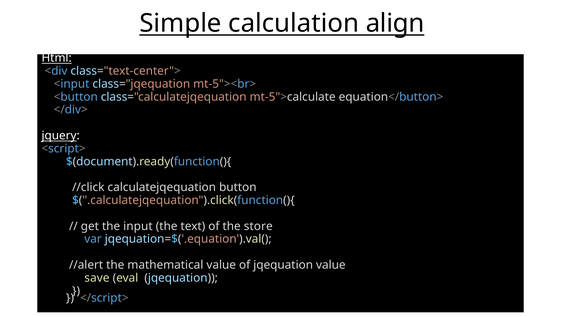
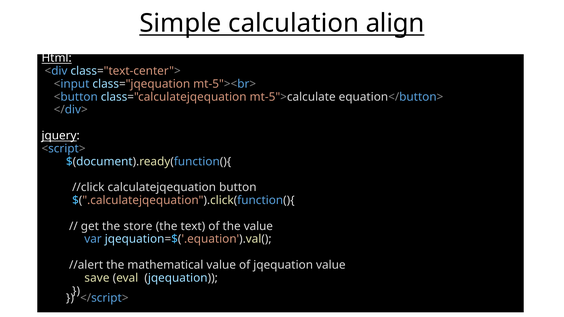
input: input -> store
the store: store -> value
